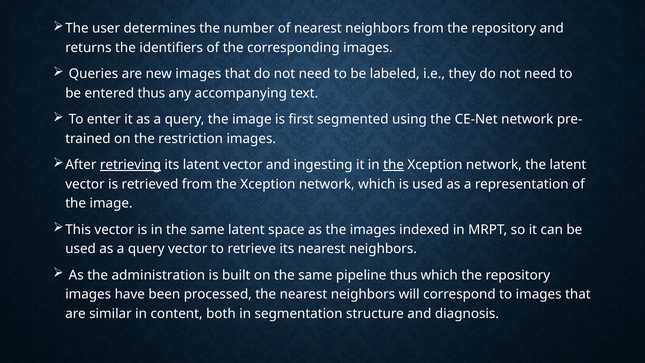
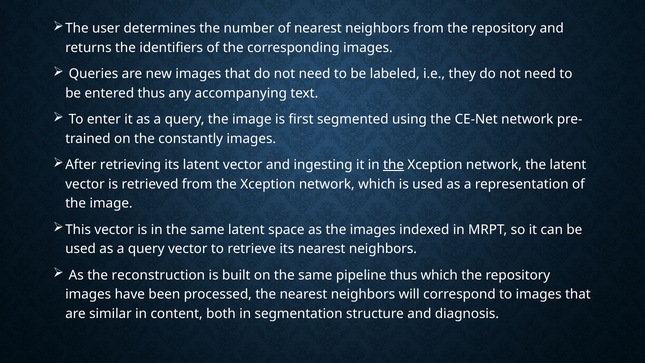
restriction: restriction -> constantly
retrieving underline: present -> none
administration: administration -> reconstruction
